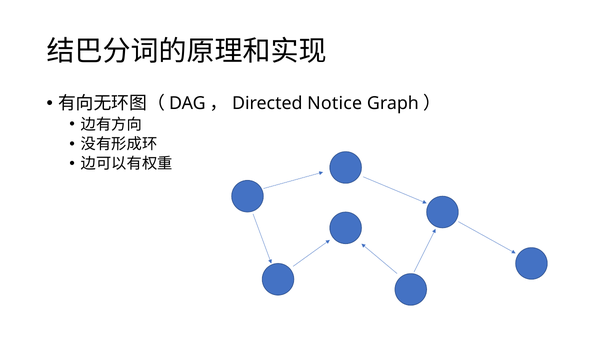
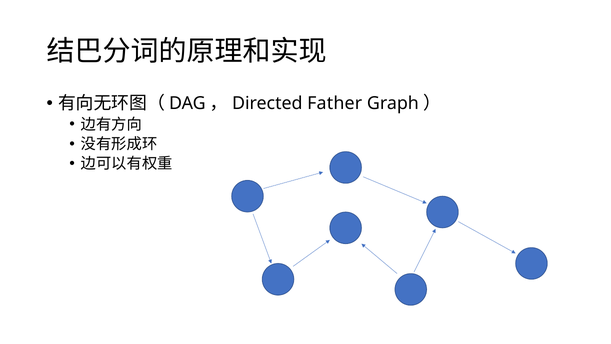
Notice: Notice -> Father
